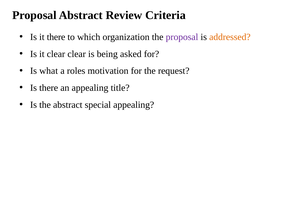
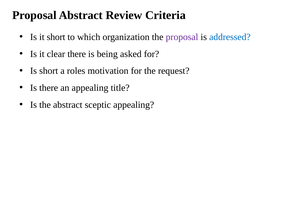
it there: there -> short
addressed colour: orange -> blue
clear clear: clear -> there
Is what: what -> short
special: special -> sceptic
